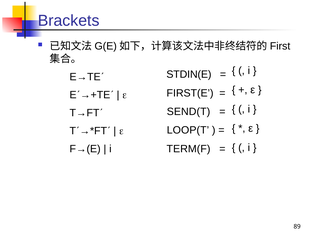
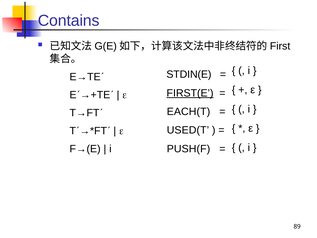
Brackets: Brackets -> Contains
FIRST(E underline: none -> present
SEND(T: SEND(T -> EACH(T
LOOP(T: LOOP(T -> USED(T
TERM(F: TERM(F -> PUSH(F
